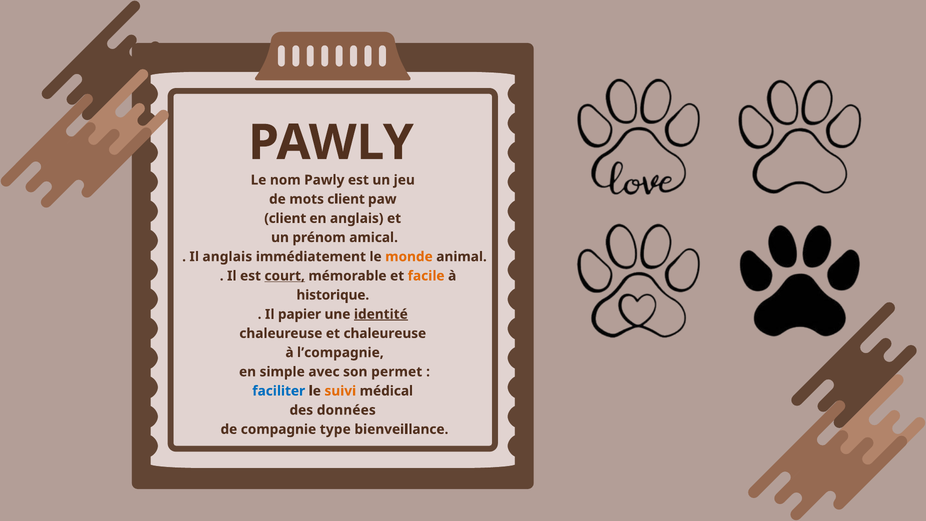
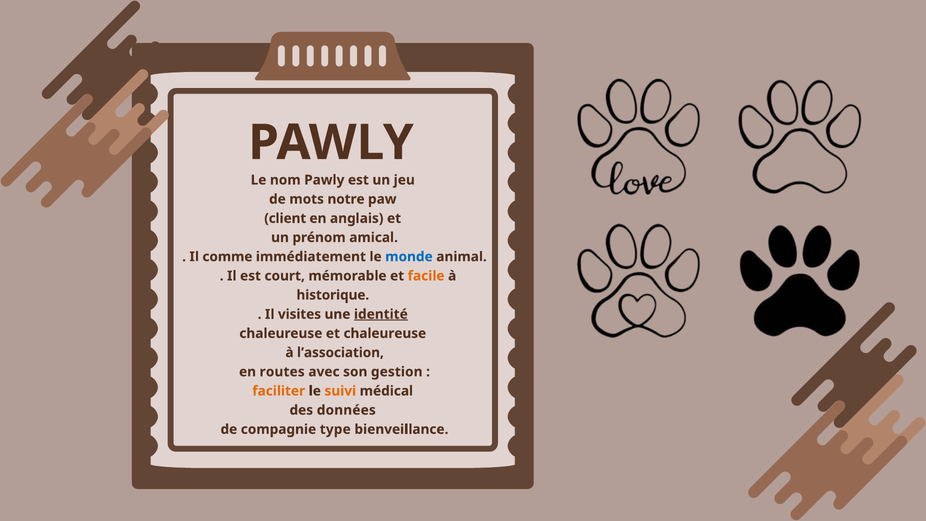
mots client: client -> notre
Il anglais: anglais -> comme
monde colour: orange -> blue
court underline: present -> none
papier: papier -> visites
l’compagnie: l’compagnie -> l’association
simple: simple -> routes
permet: permet -> gestion
faciliter colour: blue -> orange
